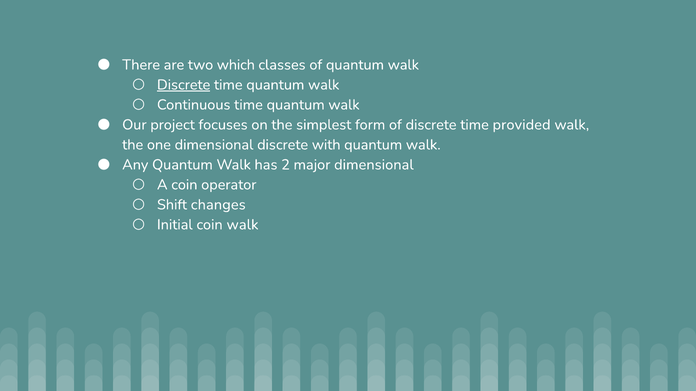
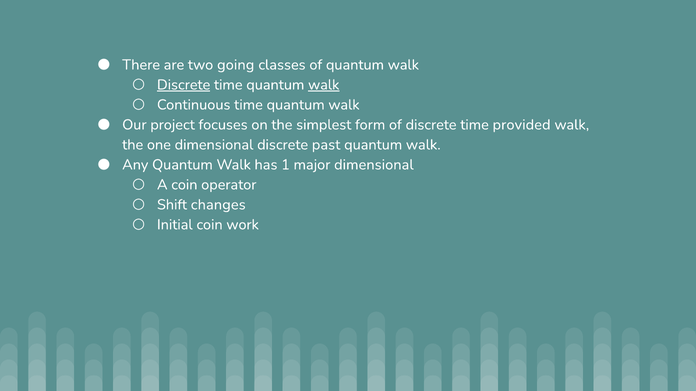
which: which -> going
walk at (324, 85) underline: none -> present
with: with -> past
2: 2 -> 1
coin walk: walk -> work
